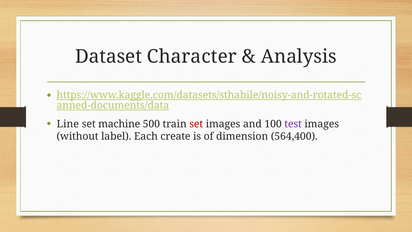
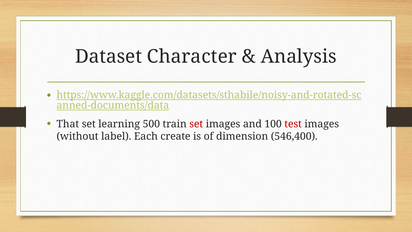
Line: Line -> That
machine: machine -> learning
test colour: purple -> red
564,400: 564,400 -> 546,400
